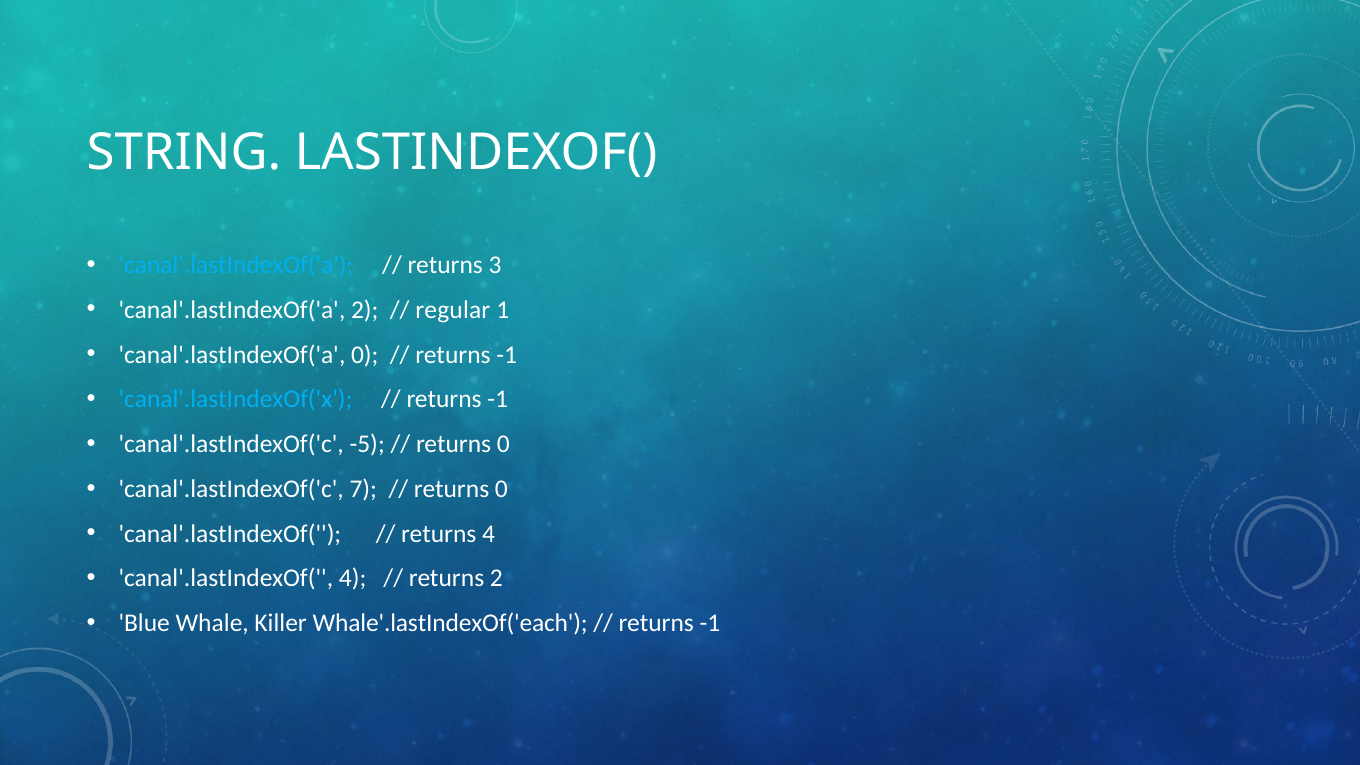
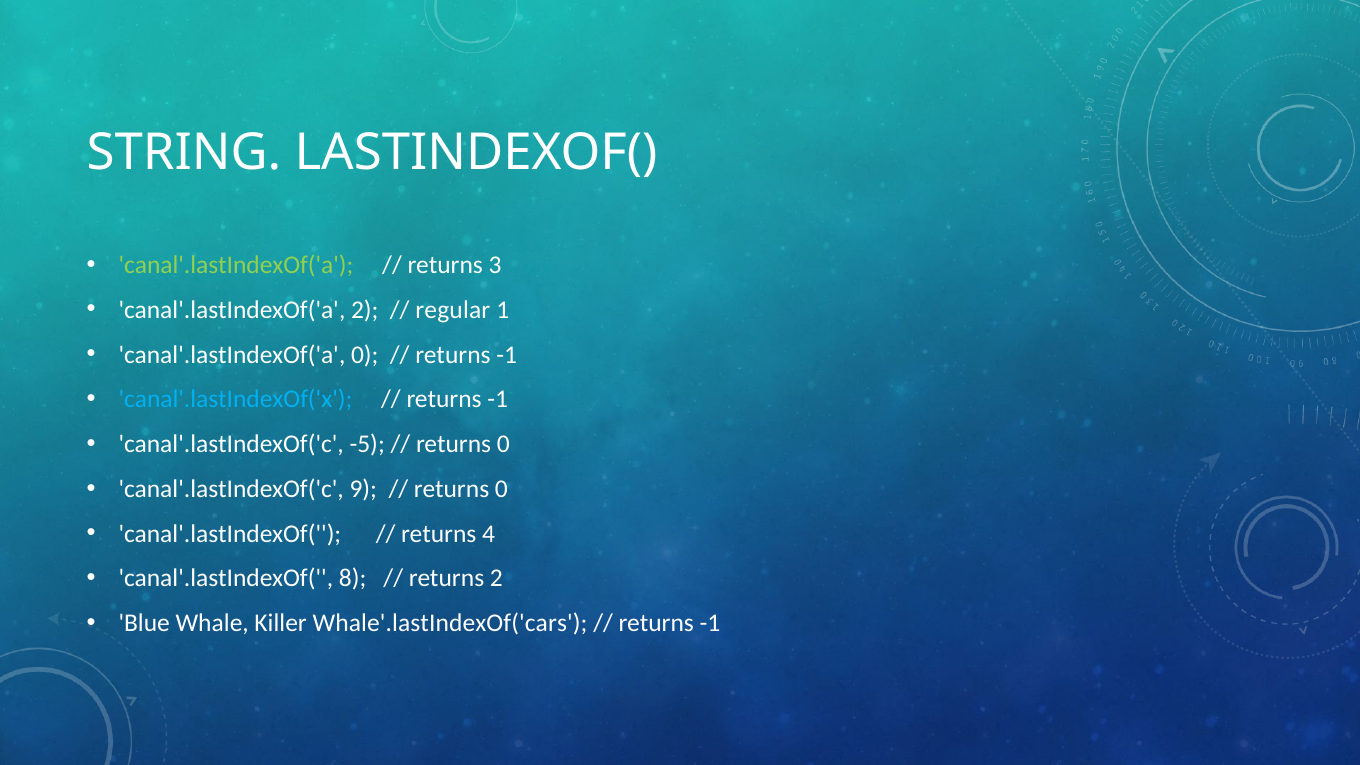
canal'.lastIndexOf('a at (236, 265) colour: light blue -> light green
7: 7 -> 9
canal'.lastIndexOf( 4: 4 -> 8
Whale'.lastIndexOf('each: Whale'.lastIndexOf('each -> Whale'.lastIndexOf('cars
